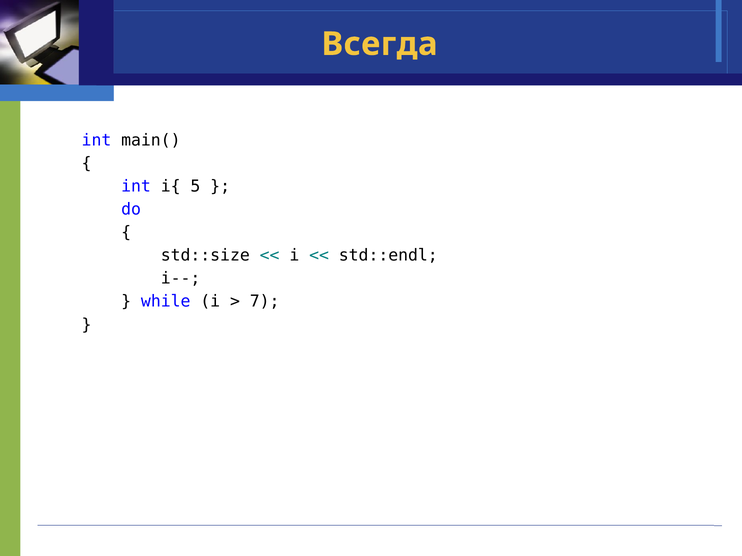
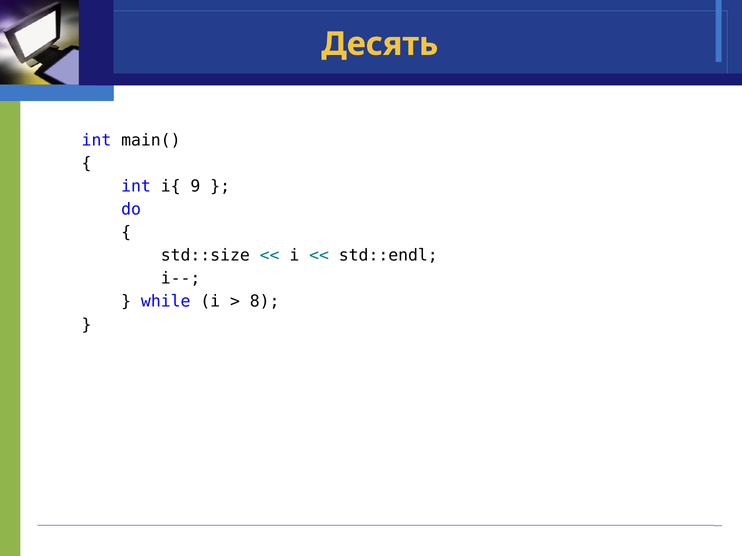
Всегда: Всегда -> Десять
5: 5 -> 9
7: 7 -> 8
